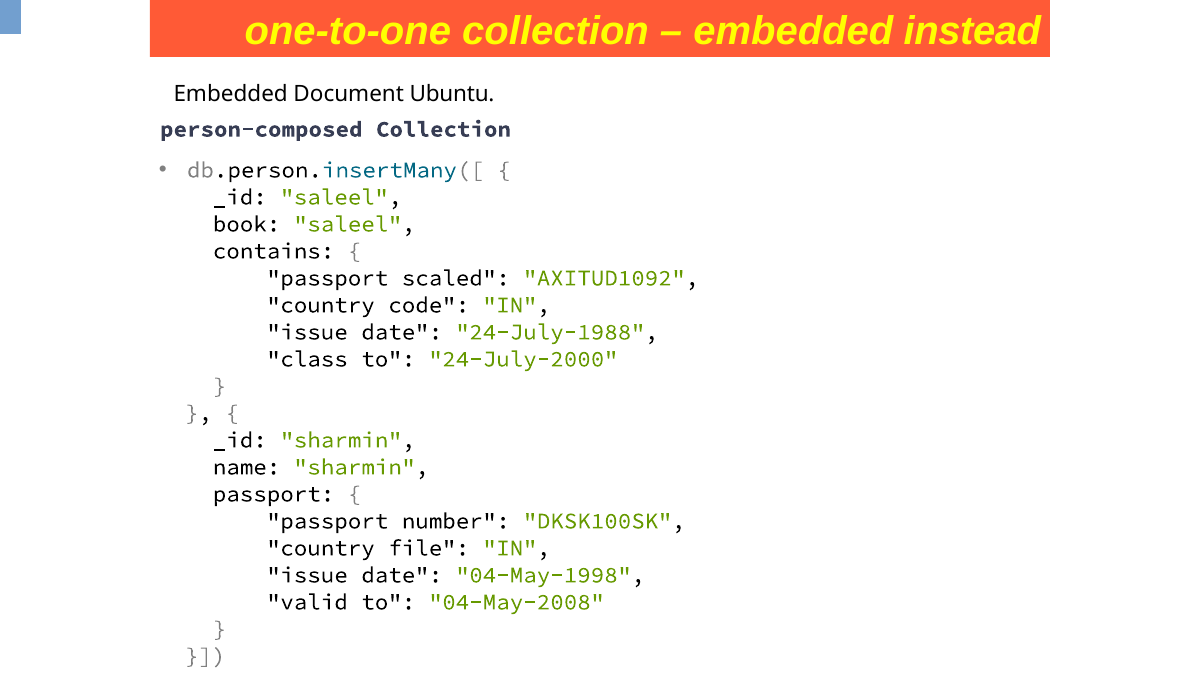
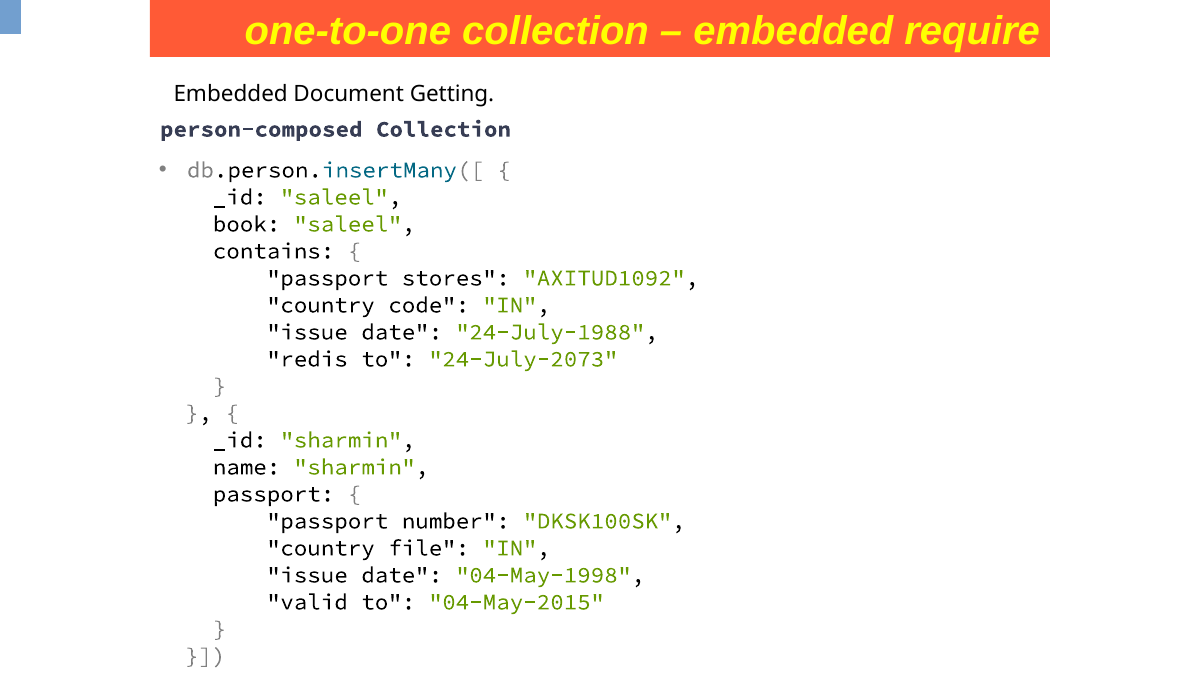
instead: instead -> require
Ubuntu: Ubuntu -> Getting
scaled: scaled -> stores
class: class -> redis
24-July-2000: 24-July-2000 -> 24-July-2073
04-May-2008: 04-May-2008 -> 04-May-2015
